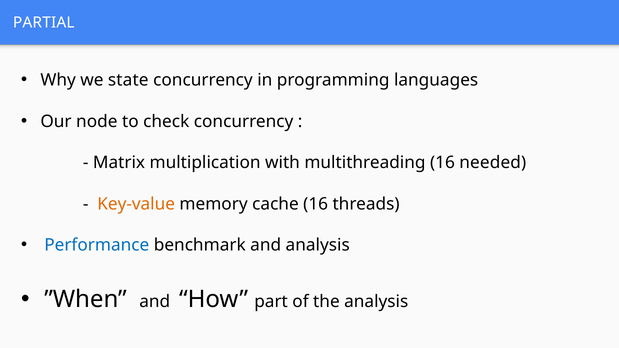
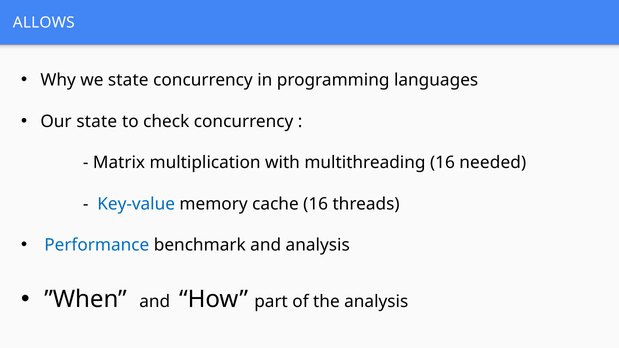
PARTIAL: PARTIAL -> ALLOWS
Our node: node -> state
Key-value colour: orange -> blue
